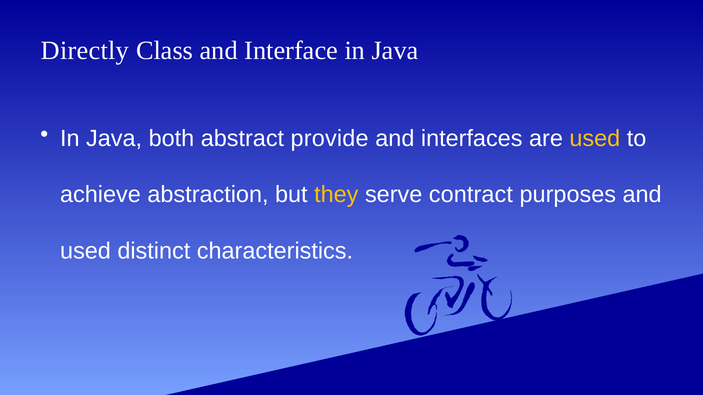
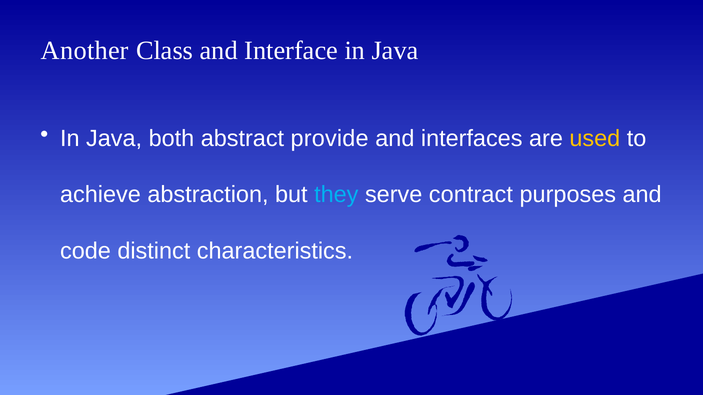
Directly: Directly -> Another
they colour: yellow -> light blue
used at (86, 251): used -> code
